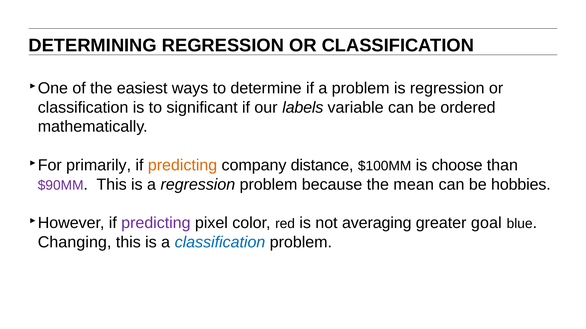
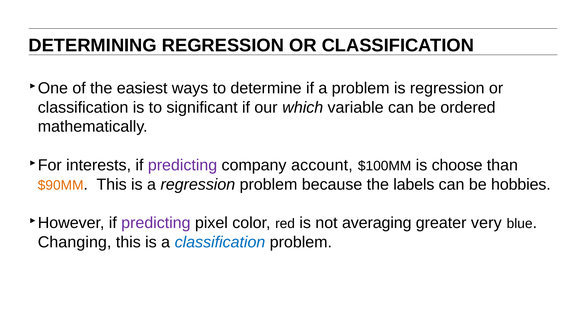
labels: labels -> which
primarily: primarily -> interests
predicting at (183, 165) colour: orange -> purple
distance: distance -> account
$90MM colour: purple -> orange
mean: mean -> labels
goal: goal -> very
